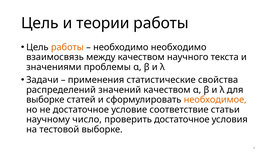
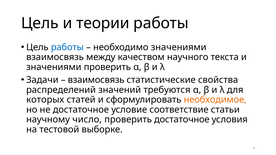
работы at (67, 47) colour: orange -> blue
необходимо необходимо: необходимо -> значениями
значениями проблемы: проблемы -> проверить
применения at (96, 80): применения -> взаимосвязь
значений качеством: качеством -> требуются
выборке at (45, 100): выборке -> которых
